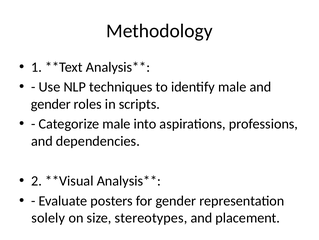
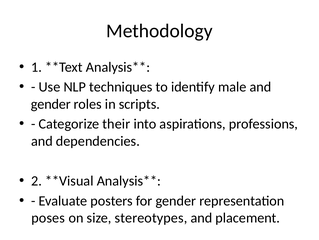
Categorize male: male -> their
solely: solely -> poses
